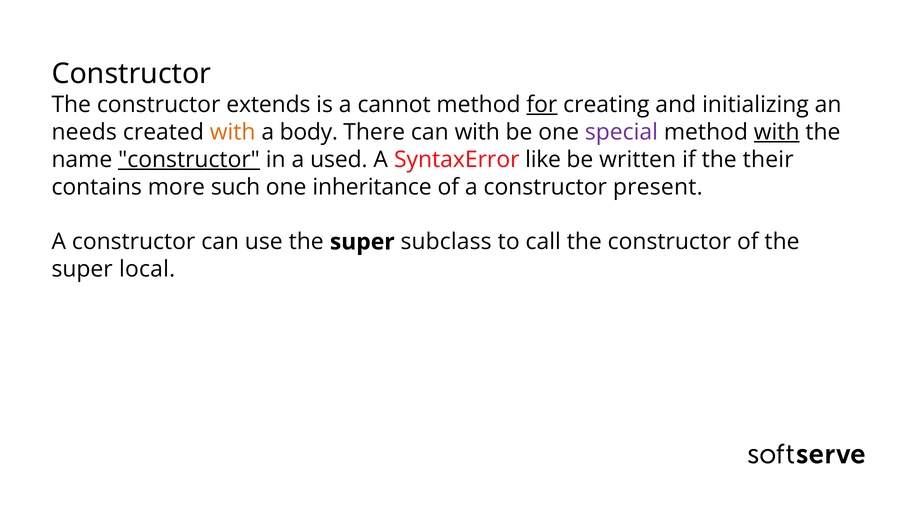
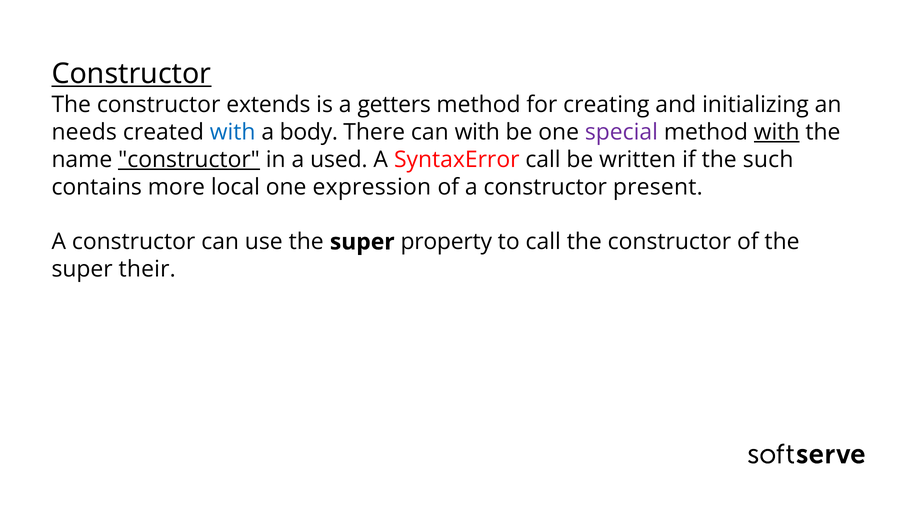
Constructor at (131, 74) underline: none -> present
cannot: cannot -> getters
for underline: present -> none
with at (233, 132) colour: orange -> blue
SyntaxError like: like -> call
their: their -> such
such: such -> local
inheritance: inheritance -> expression
subclass: subclass -> property
local: local -> their
